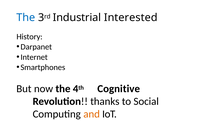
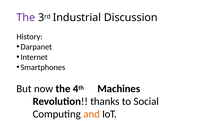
The at (26, 18) colour: blue -> purple
Interested: Interested -> Discussion
Cognitive: Cognitive -> Machines
